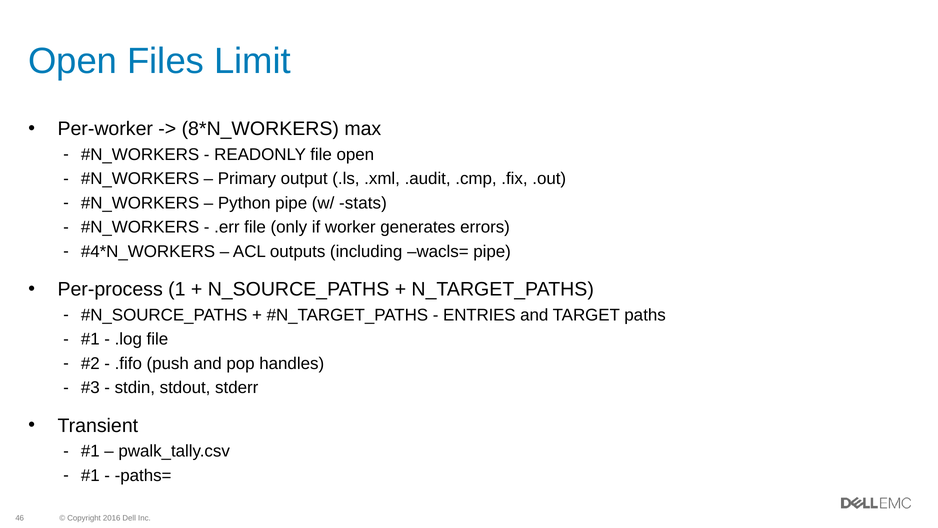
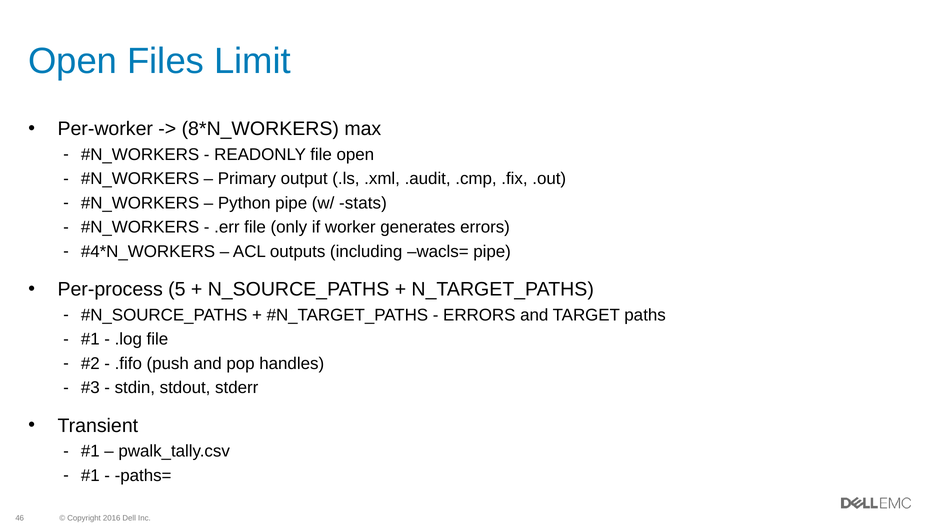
1: 1 -> 5
ENTRIES at (479, 315): ENTRIES -> ERRORS
